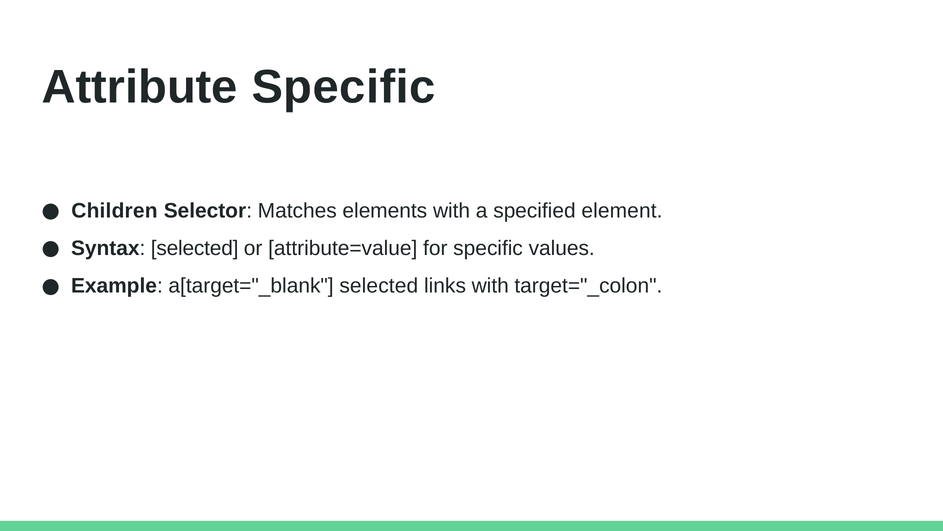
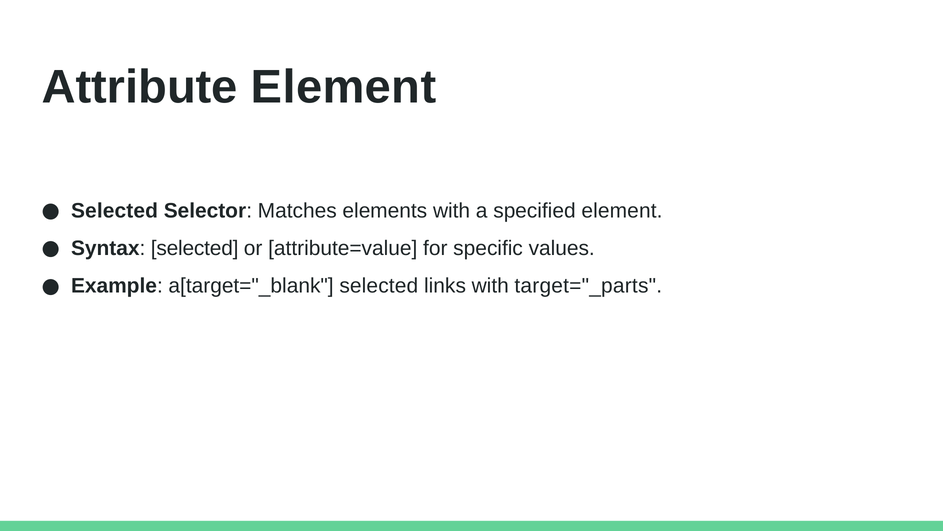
Attribute Specific: Specific -> Element
Children at (114, 210): Children -> Selected
target="_colon: target="_colon -> target="_parts
